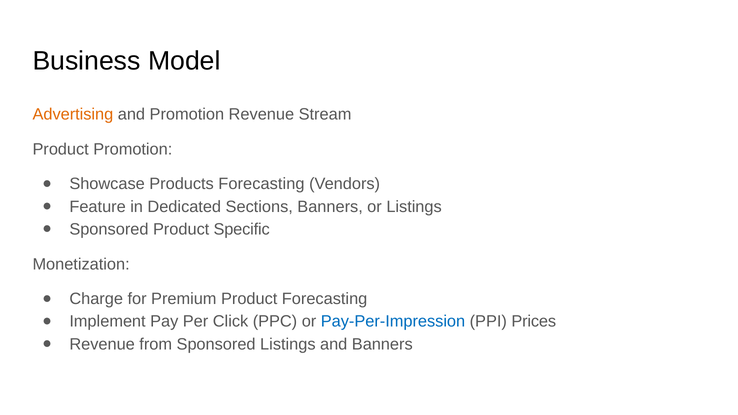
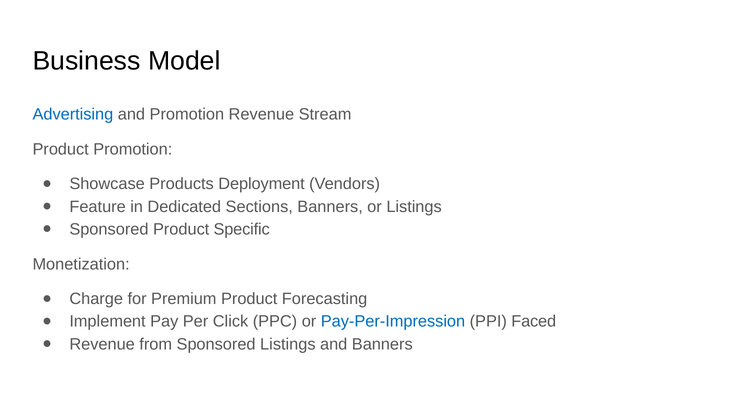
Advertising colour: orange -> blue
Products Forecasting: Forecasting -> Deployment
Prices: Prices -> Faced
